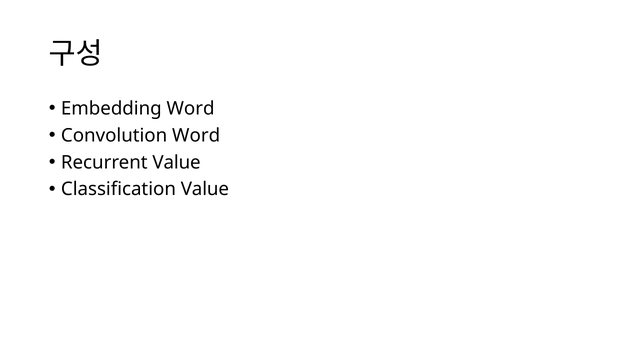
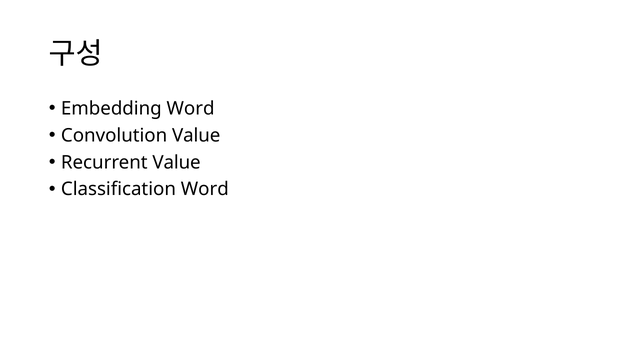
Convolution Word: Word -> Value
Classification Value: Value -> Word
